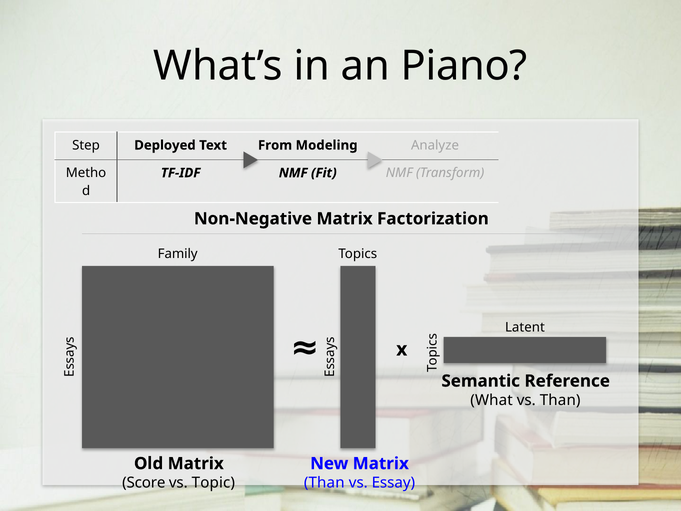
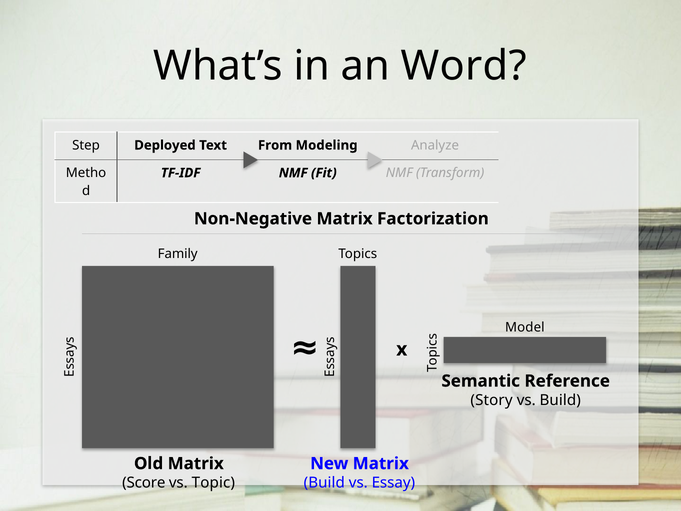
Piano: Piano -> Word
Latent: Latent -> Model
What: What -> Story
vs Than: Than -> Build
Than at (324, 482): Than -> Build
